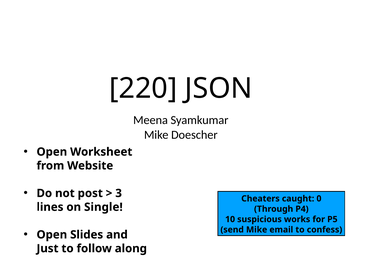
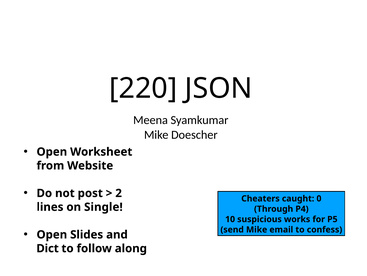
3: 3 -> 2
Just: Just -> Dict
